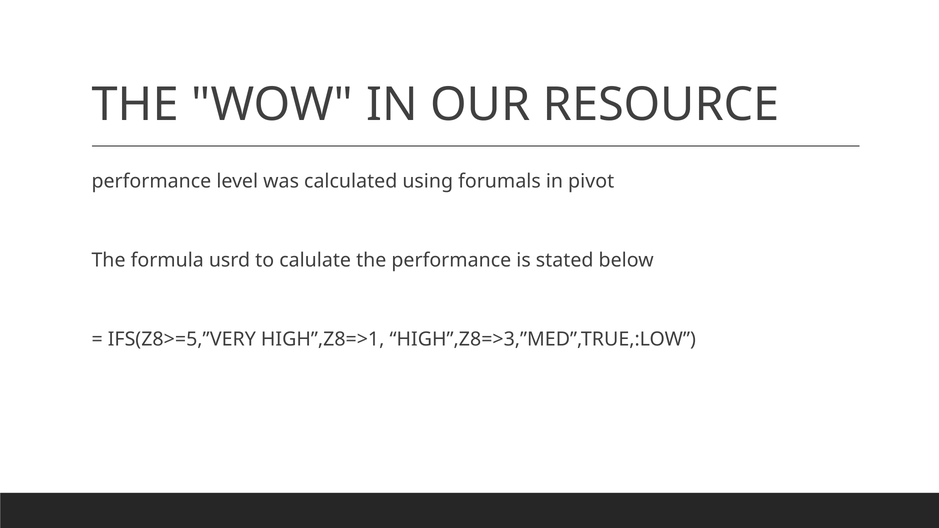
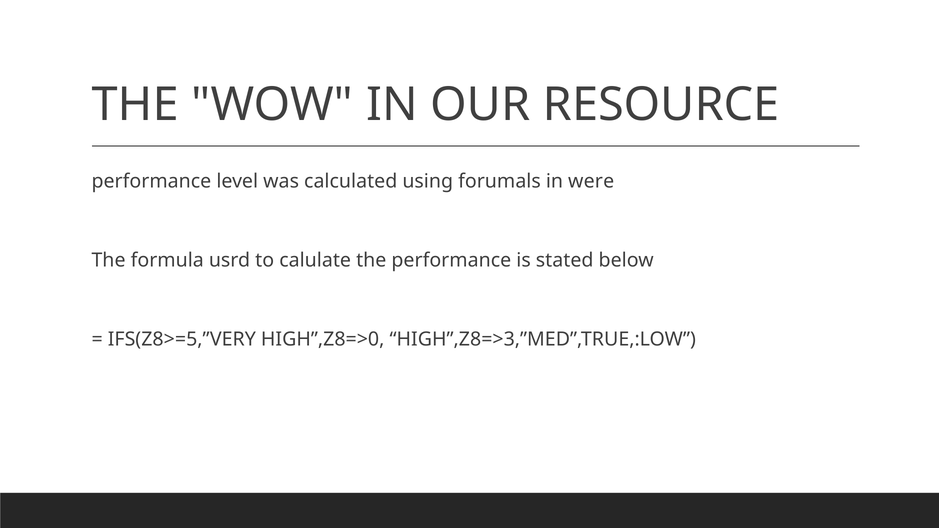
pivot: pivot -> were
HIGH”,Z8=>1: HIGH”,Z8=>1 -> HIGH”,Z8=>0
